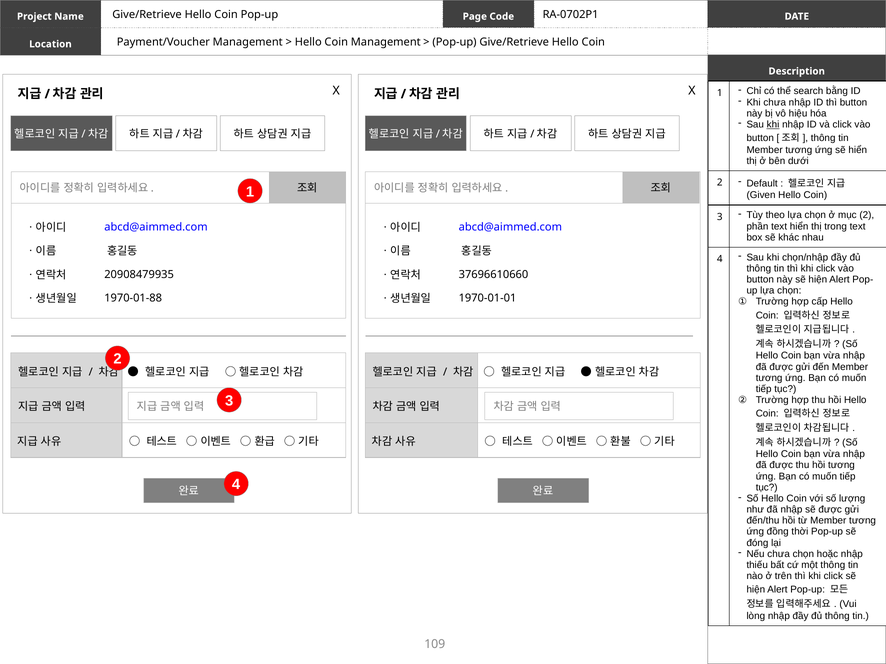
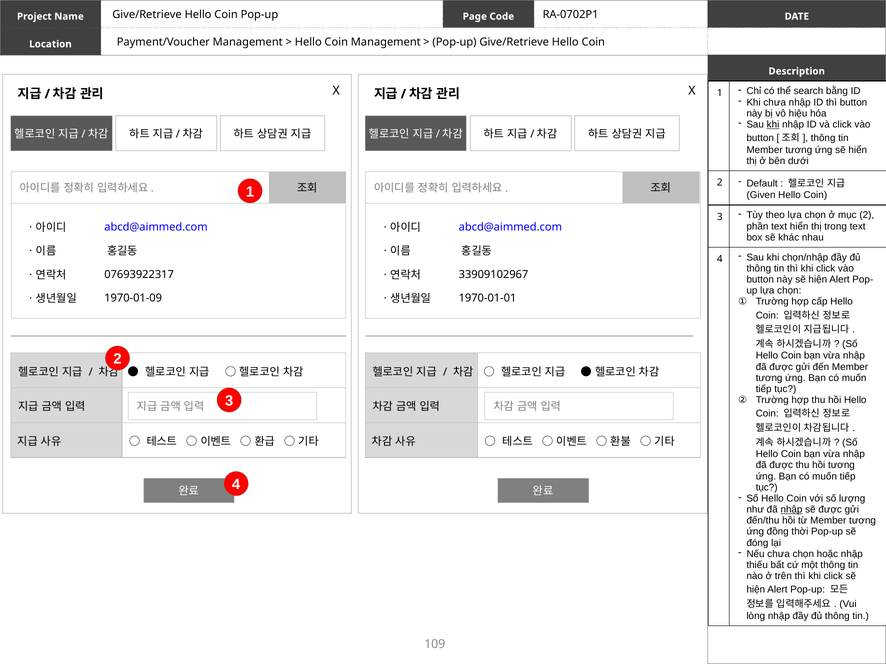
20908479935: 20908479935 -> 07693922317
37696610660: 37696610660 -> 33909102967
1970-01-88: 1970-01-88 -> 1970-01-09
nhập at (791, 510) underline: none -> present
